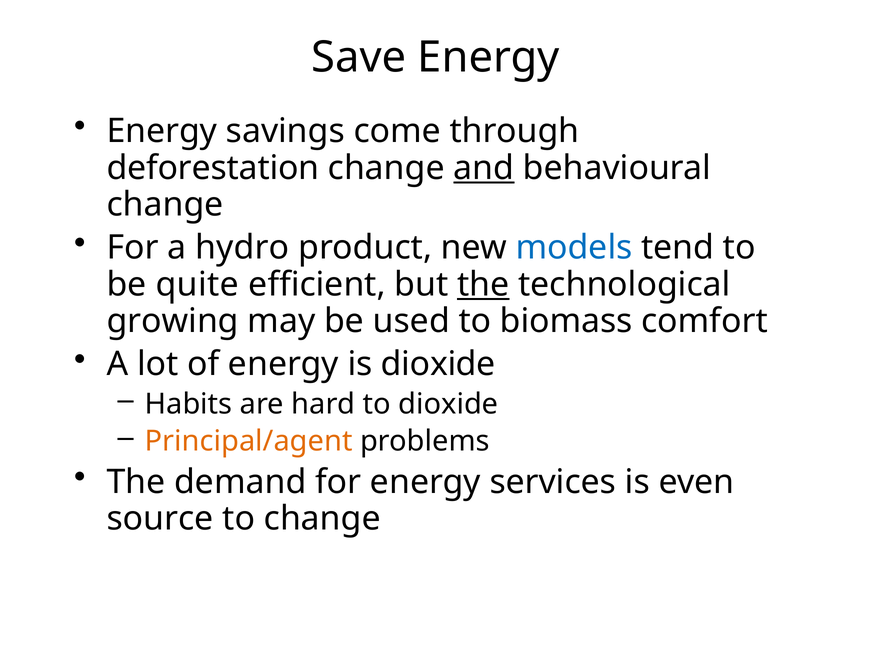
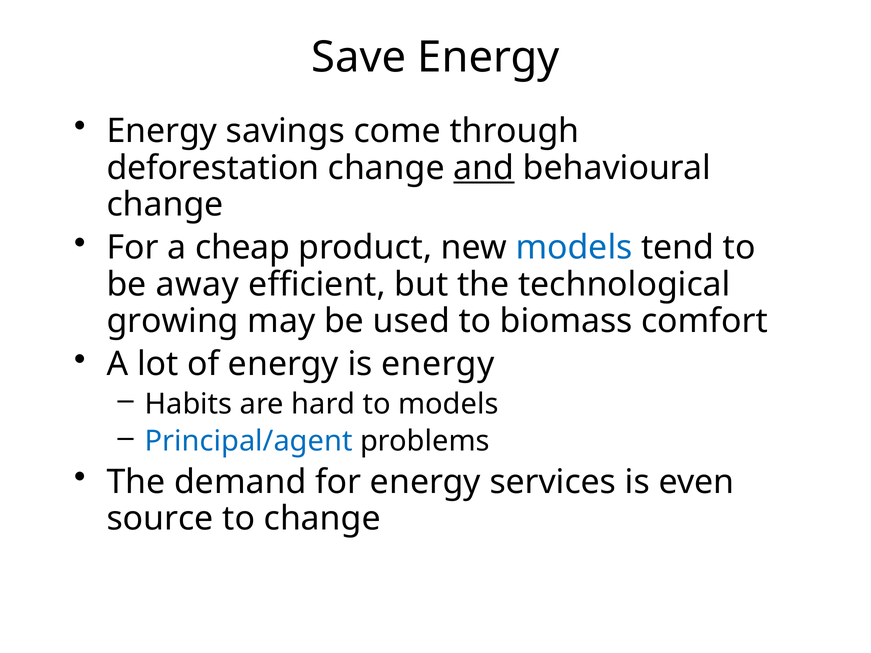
hydro: hydro -> cheap
quite: quite -> away
the at (483, 284) underline: present -> none
is dioxide: dioxide -> energy
to dioxide: dioxide -> models
Principal/agent colour: orange -> blue
